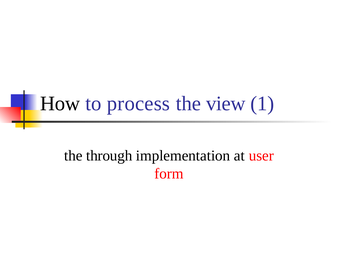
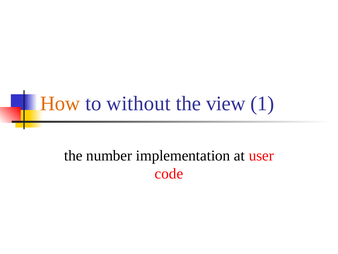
How colour: black -> orange
process: process -> without
through: through -> number
form: form -> code
